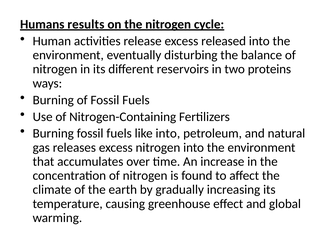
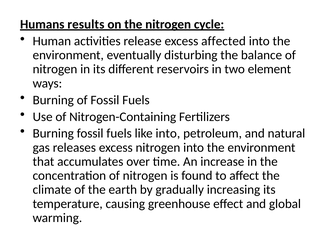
released: released -> affected
proteins: proteins -> element
